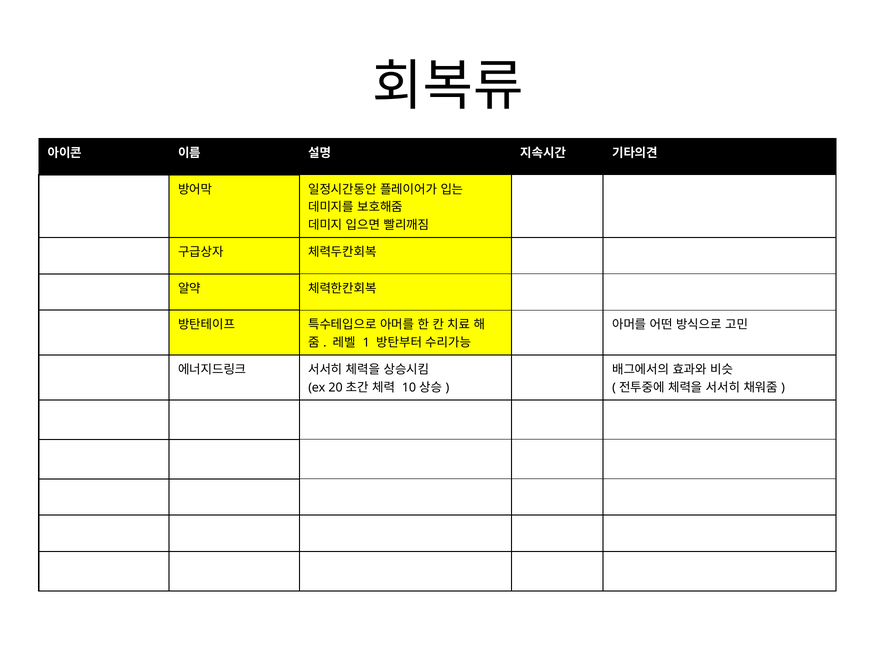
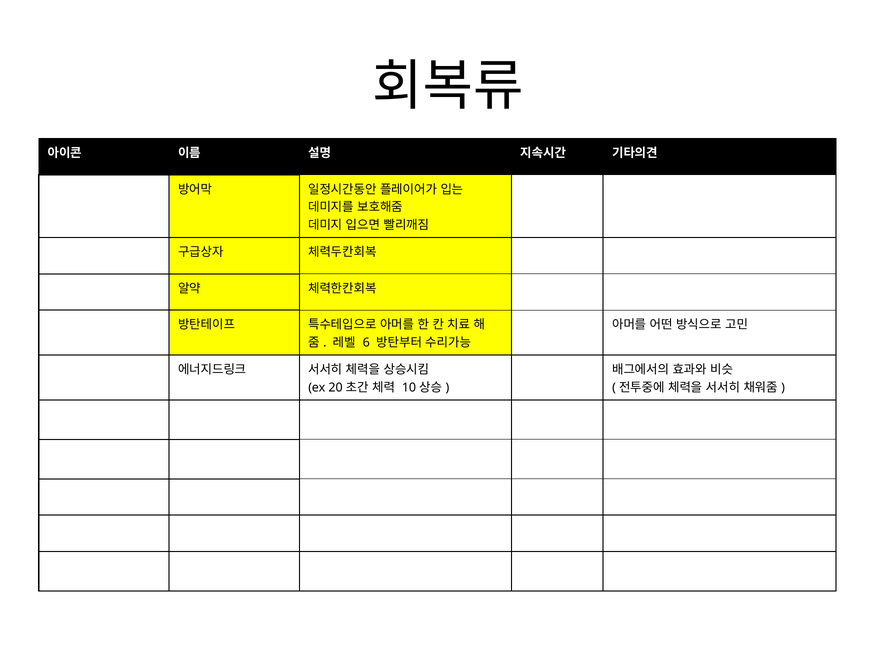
1: 1 -> 6
